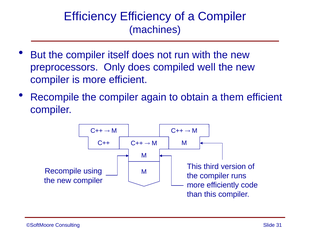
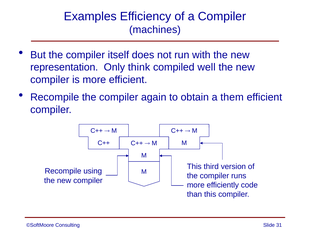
Efficiency at (90, 16): Efficiency -> Examples
preprocessors: preprocessors -> representation
Only does: does -> think
